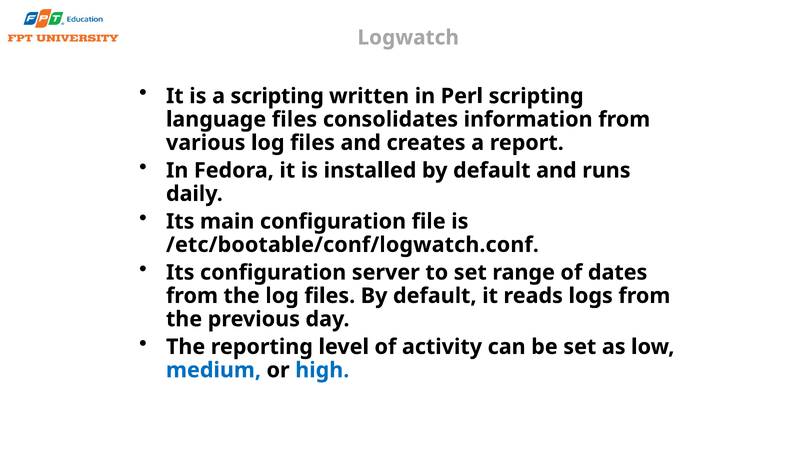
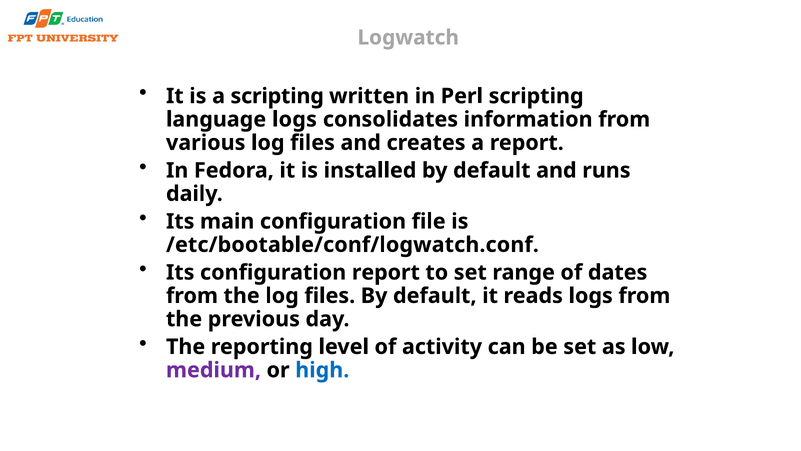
language files: files -> logs
configuration server: server -> report
medium colour: blue -> purple
